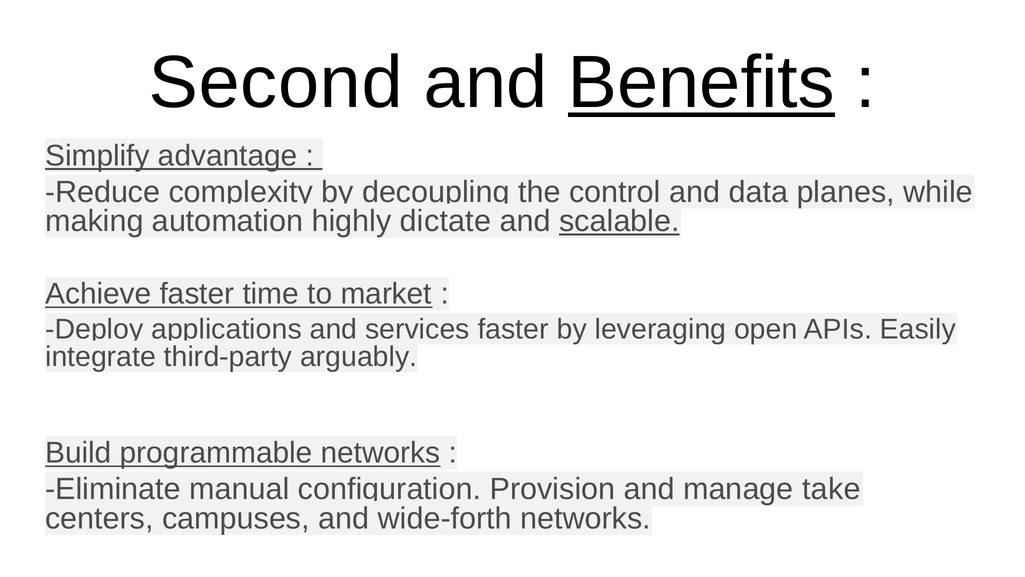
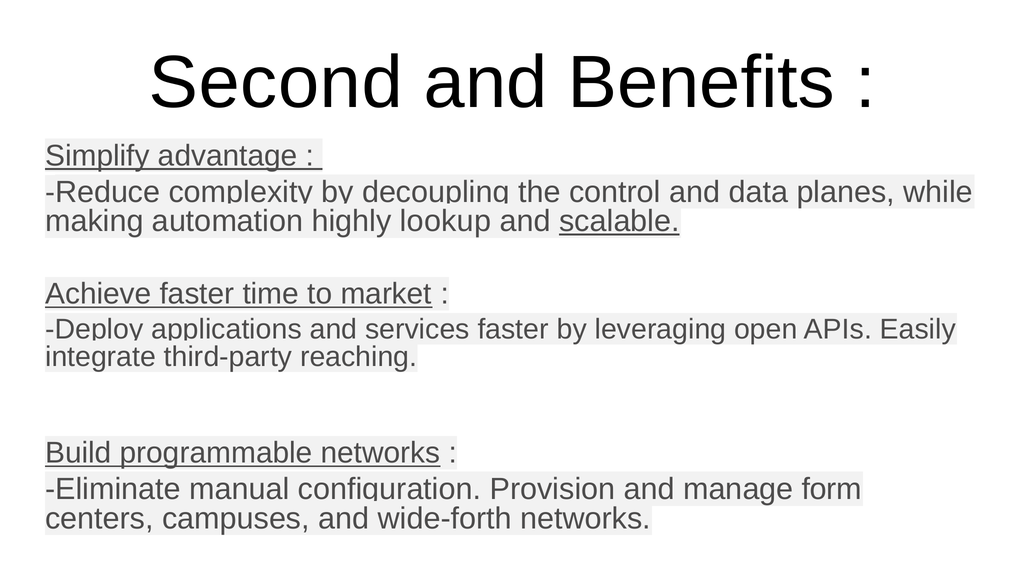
Benefits underline: present -> none
dictate: dictate -> lookup
arguably: arguably -> reaching
take: take -> form
